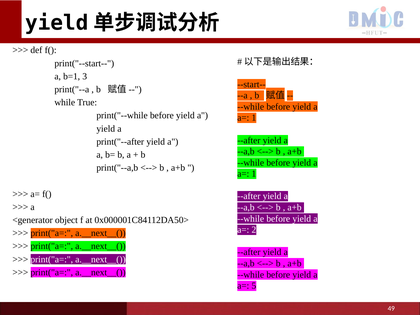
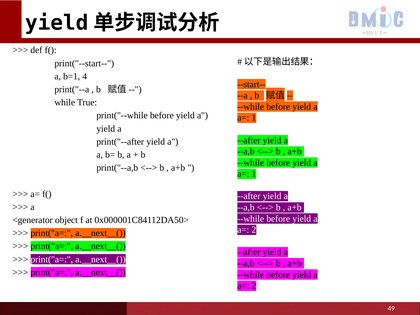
3: 3 -> 4
5 at (254, 286): 5 -> 2
